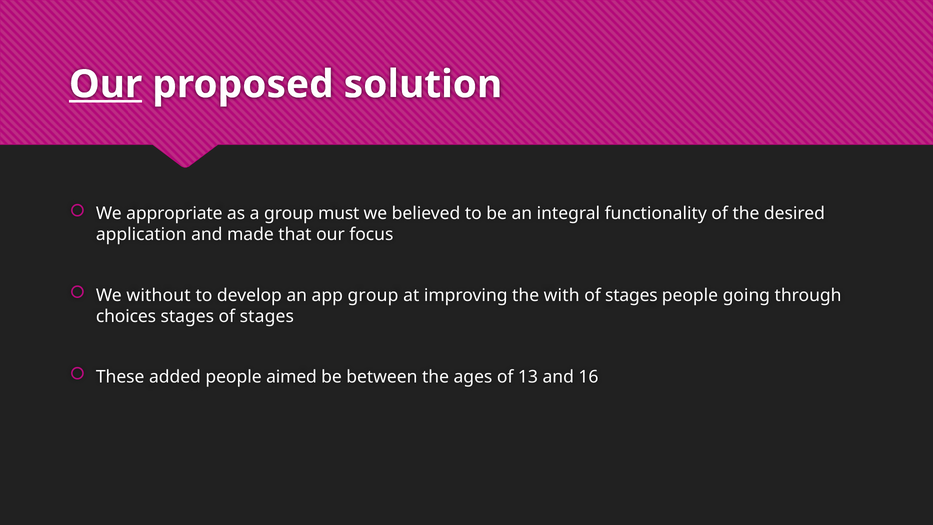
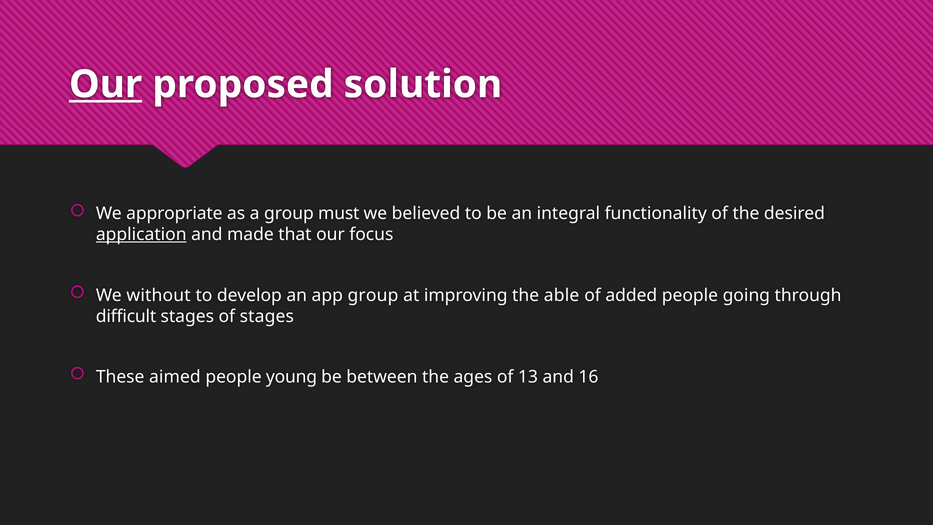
application underline: none -> present
with: with -> able
stages at (631, 295): stages -> added
choices: choices -> difficult
added: added -> aimed
aimed: aimed -> young
